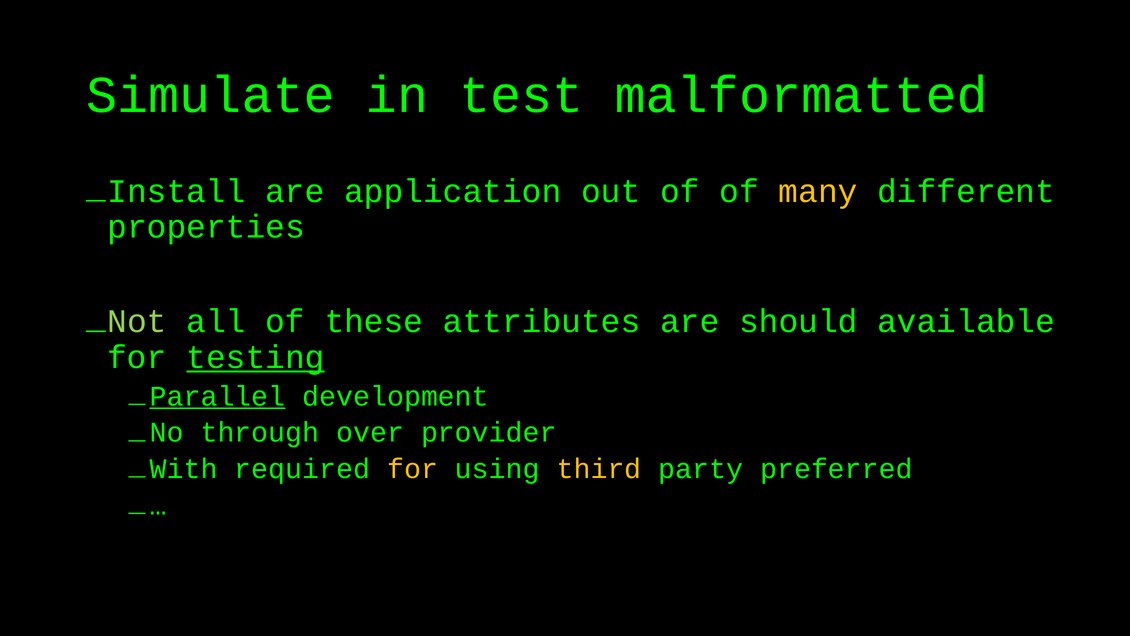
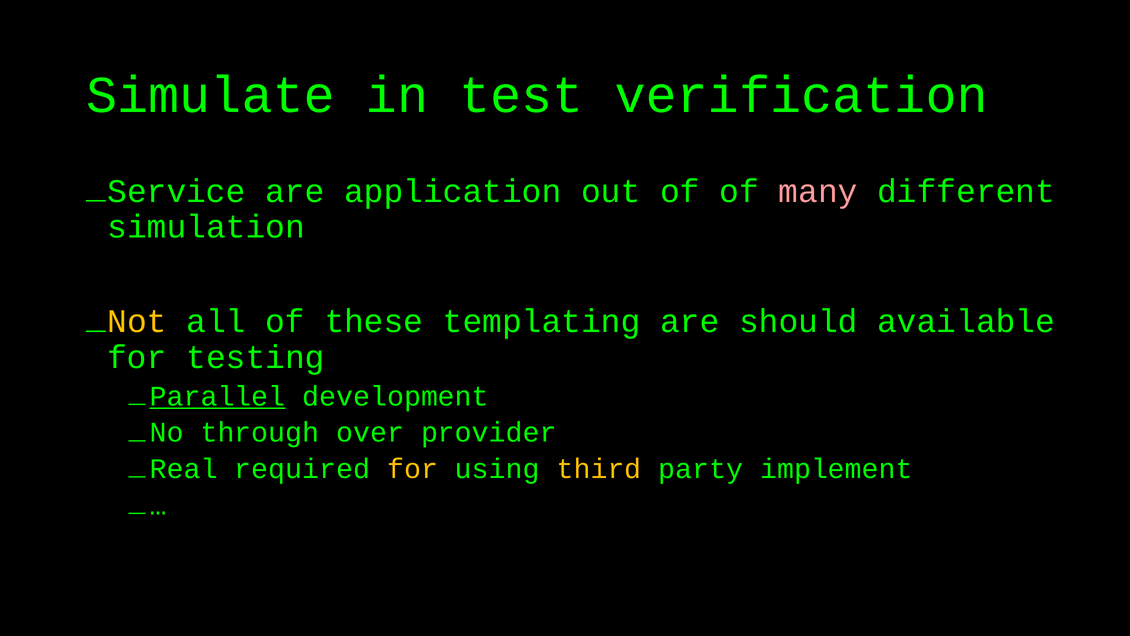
malformatted: malformatted -> verification
Install: Install -> Service
many colour: yellow -> pink
properties: properties -> simulation
Not colour: light green -> yellow
attributes: attributes -> templating
testing underline: present -> none
With: With -> Real
preferred: preferred -> implement
